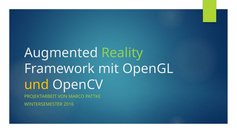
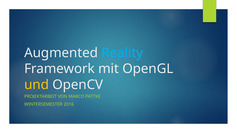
Reality colour: light green -> light blue
